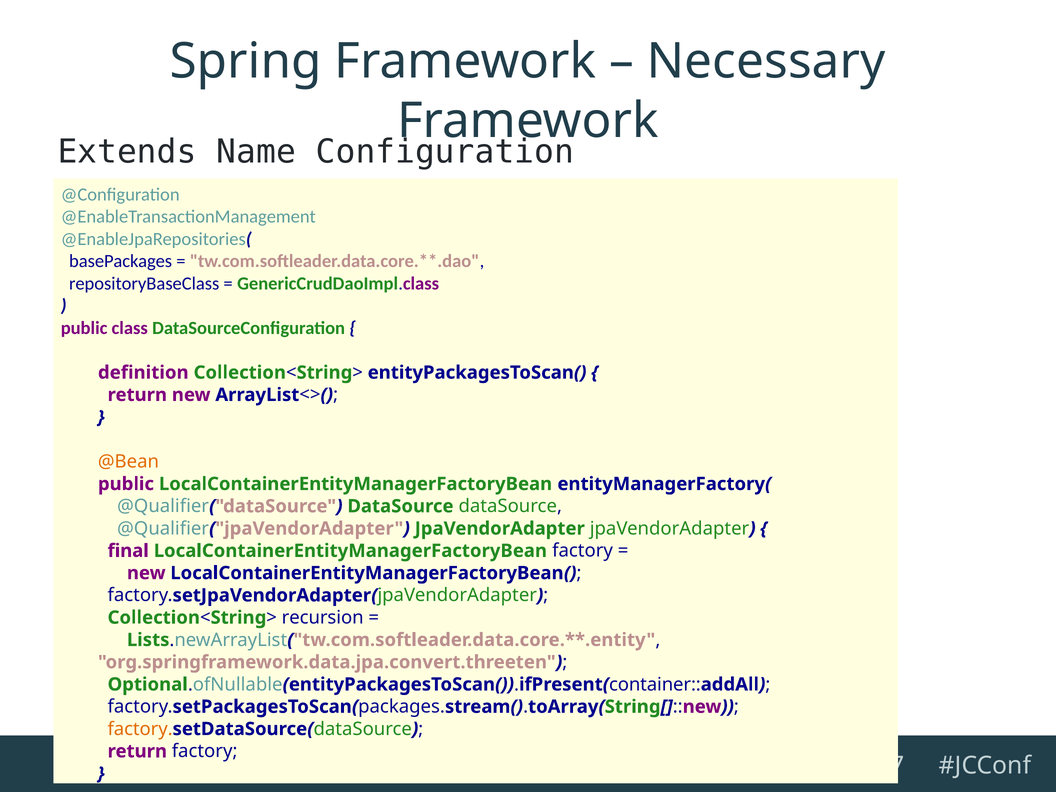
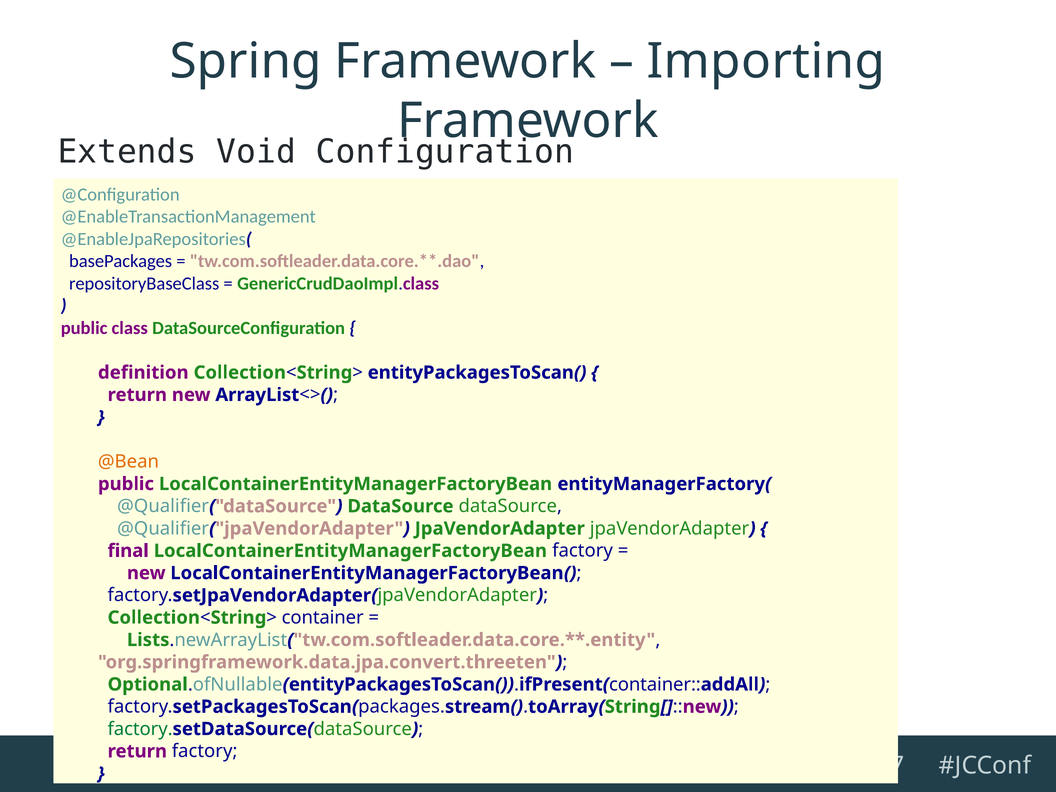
Necessary: Necessary -> Importing
Name: Name -> Void
recursion at (323, 618): recursion -> container
factory at (140, 729) colour: orange -> green
